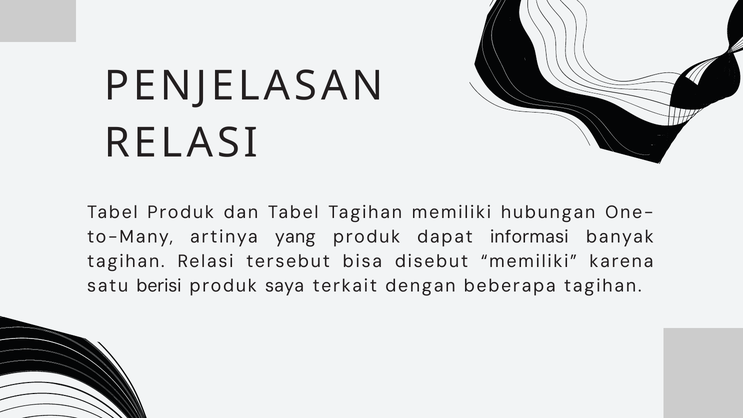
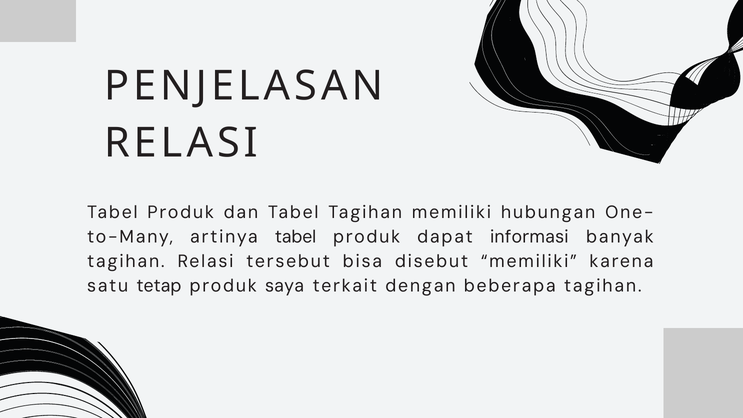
artinya yang: yang -> tabel
berisi: berisi -> tetap
